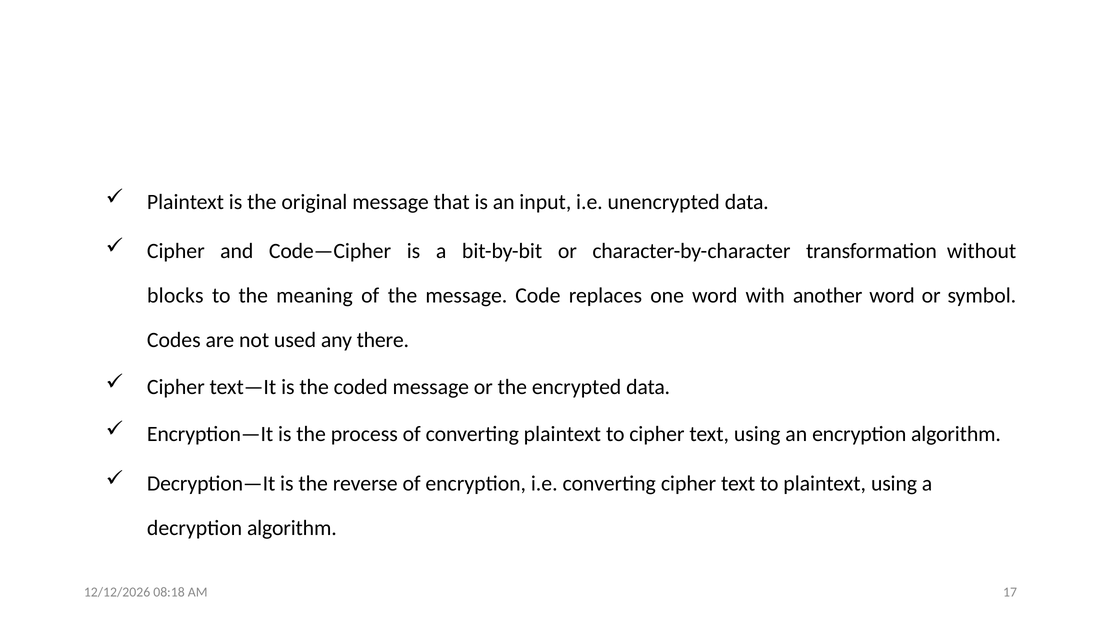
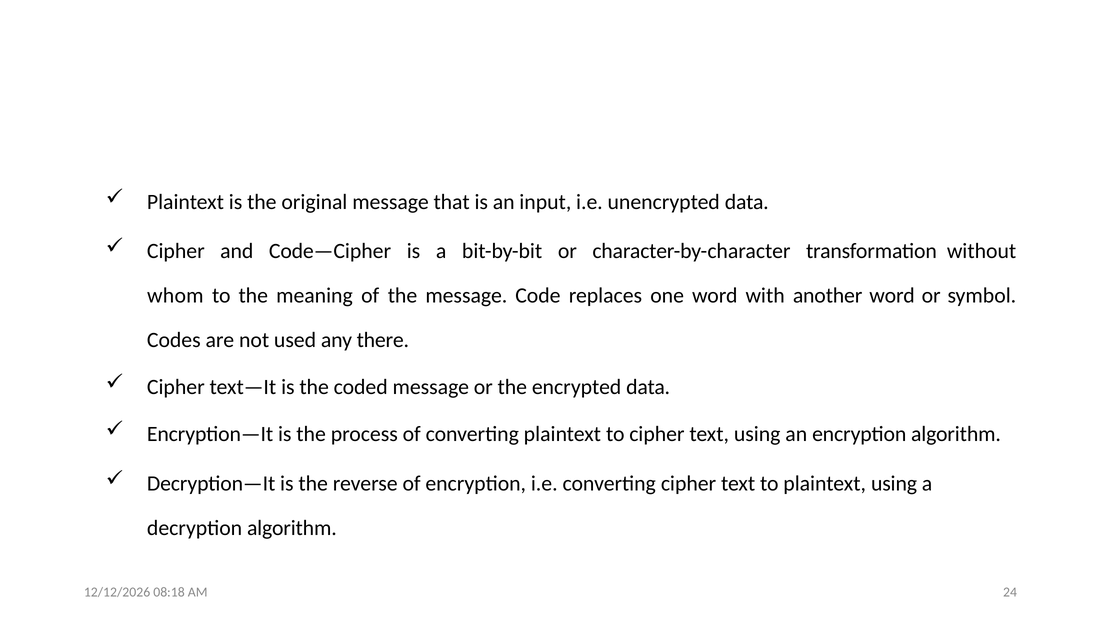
blocks: blocks -> whom
17: 17 -> 24
